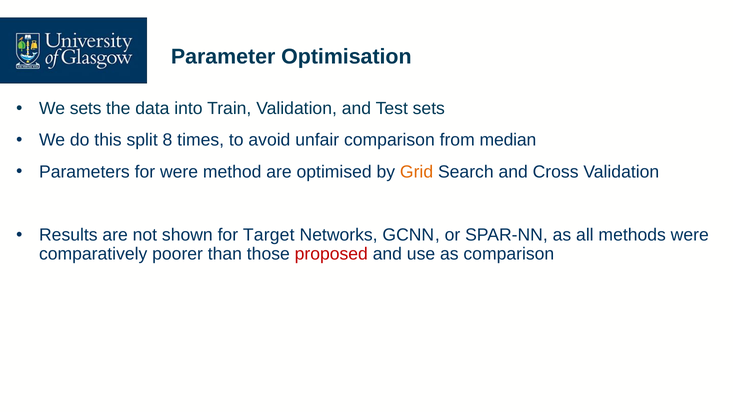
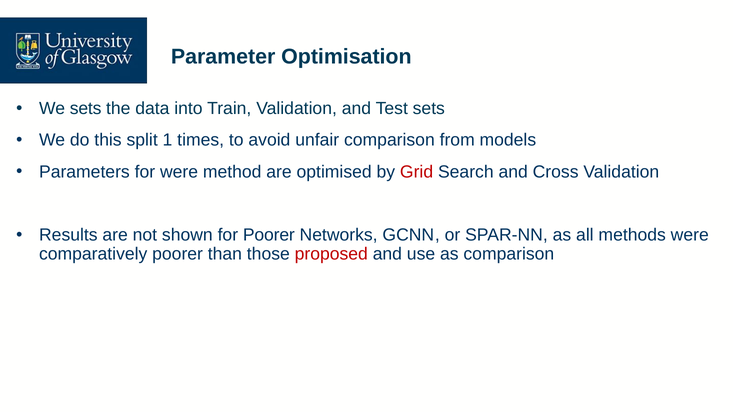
8: 8 -> 1
median: median -> models
Grid colour: orange -> red
for Target: Target -> Poorer
